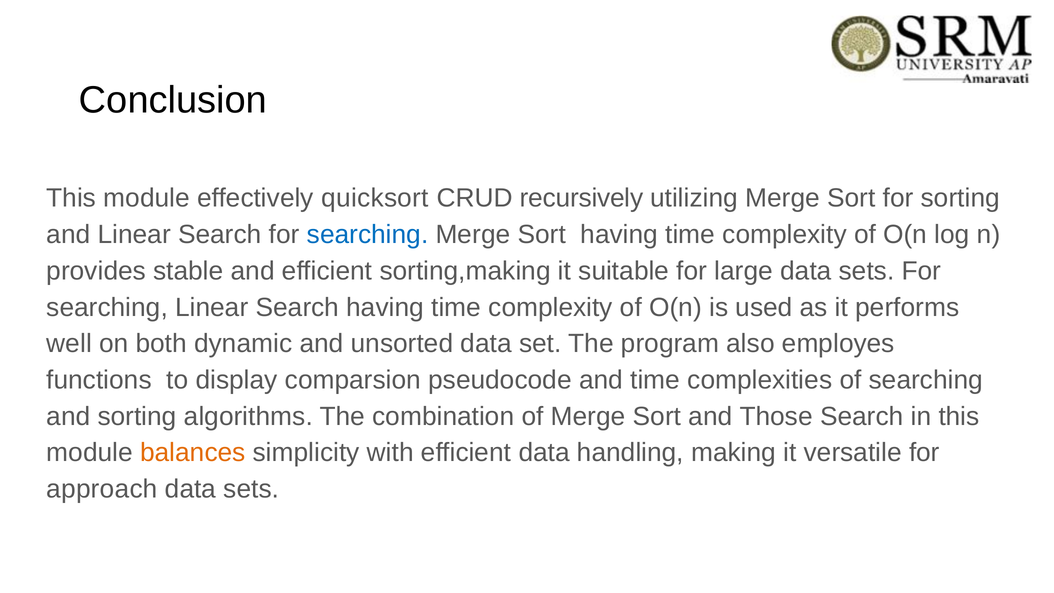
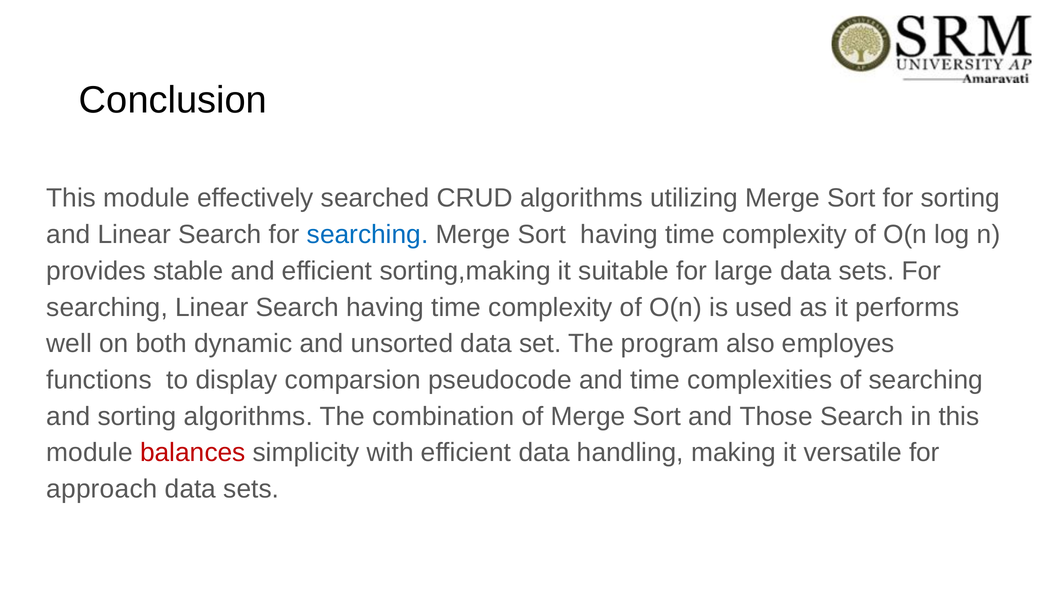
quicksort: quicksort -> searched
CRUD recursively: recursively -> algorithms
balances colour: orange -> red
